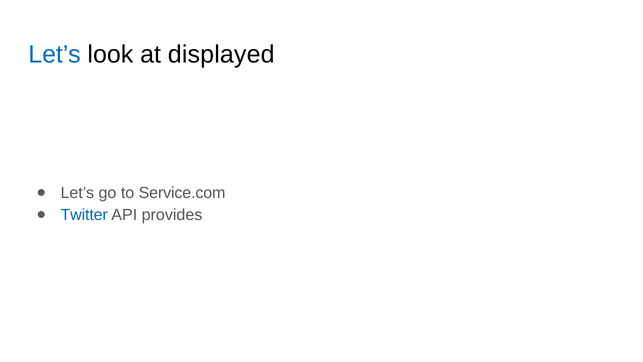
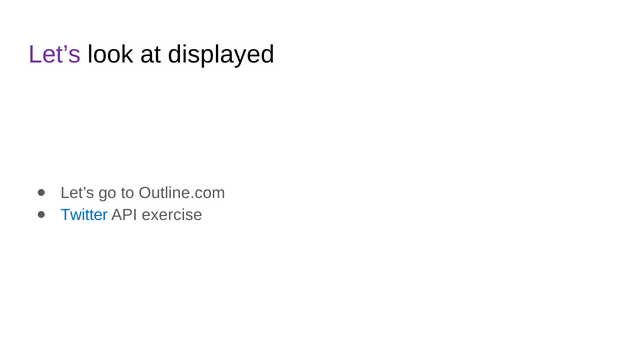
Let’s at (55, 54) colour: blue -> purple
Service.com: Service.com -> Outline.com
provides: provides -> exercise
